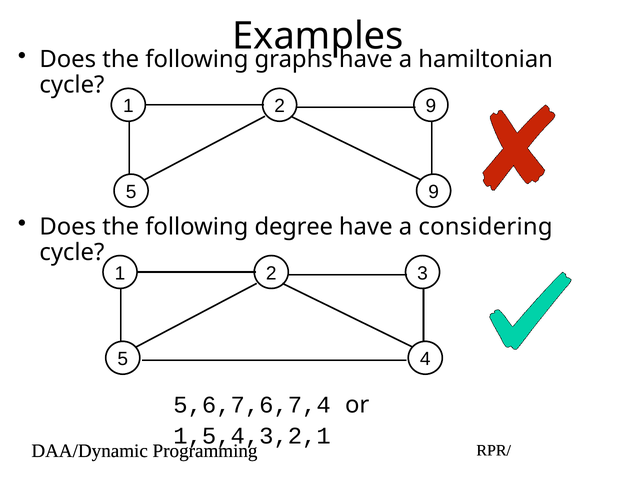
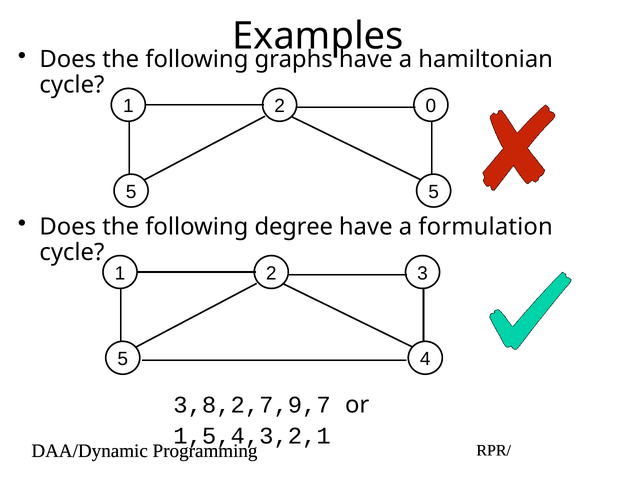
2 9: 9 -> 0
5 9: 9 -> 5
considering: considering -> formulation
5,6,7,6,7,4: 5,6,7,6,7,4 -> 3,8,2,7,9,7
